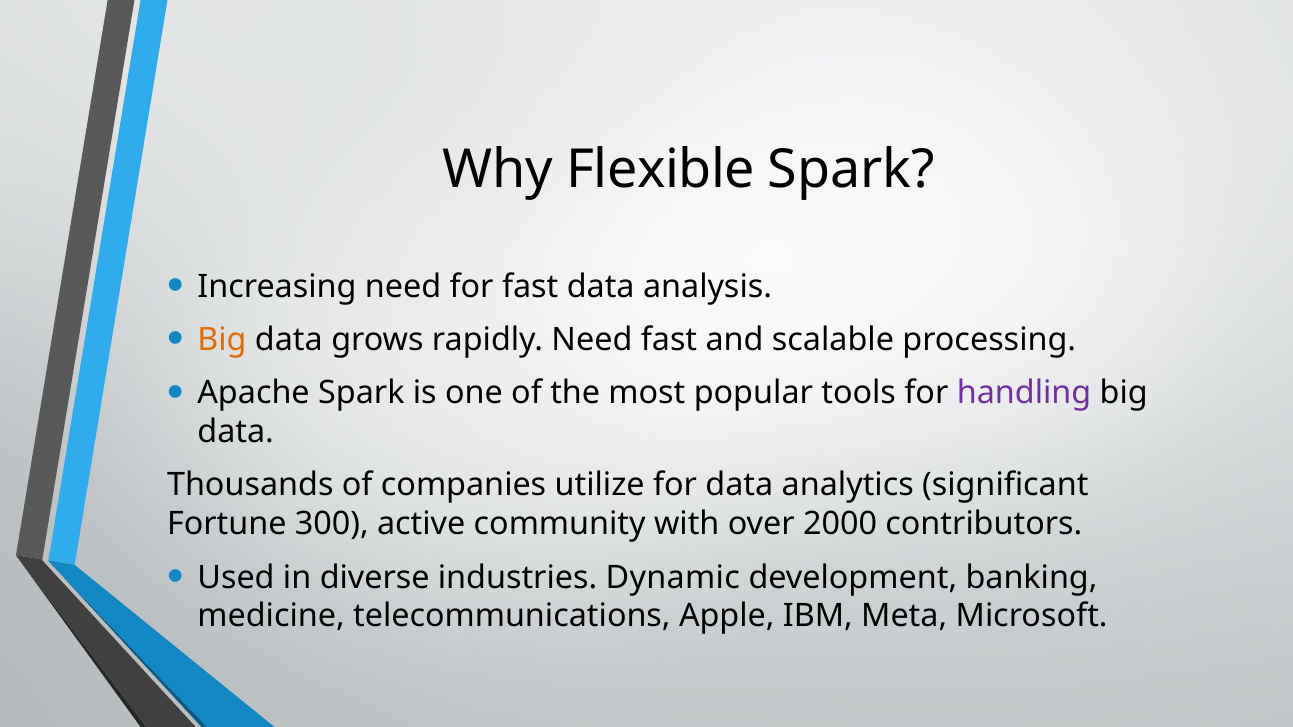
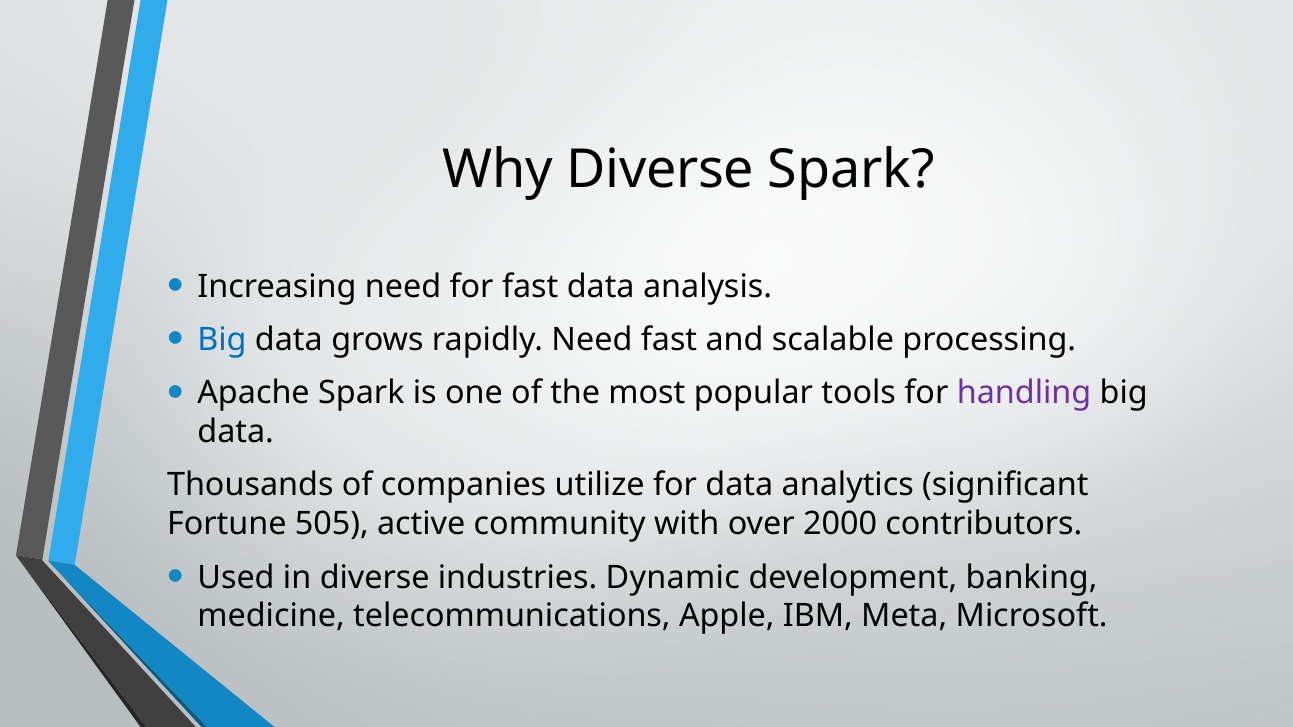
Why Flexible: Flexible -> Diverse
Big at (222, 340) colour: orange -> blue
300: 300 -> 505
